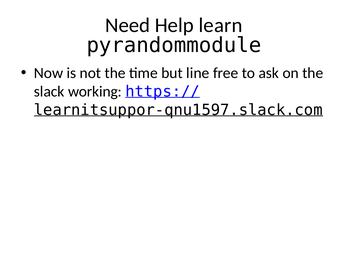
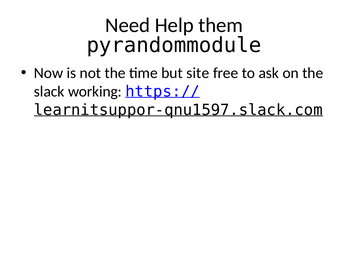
learn: learn -> them
line: line -> site
